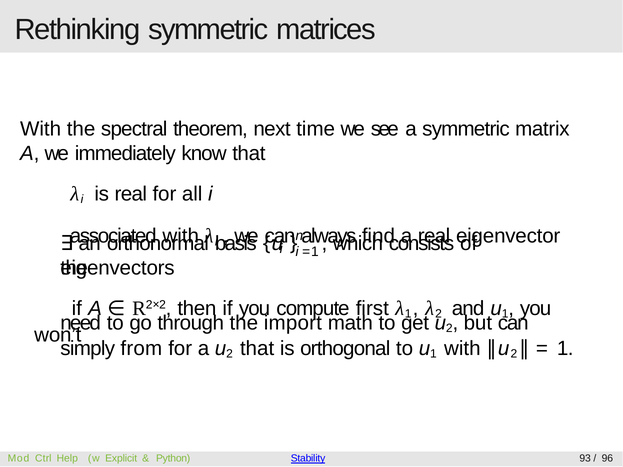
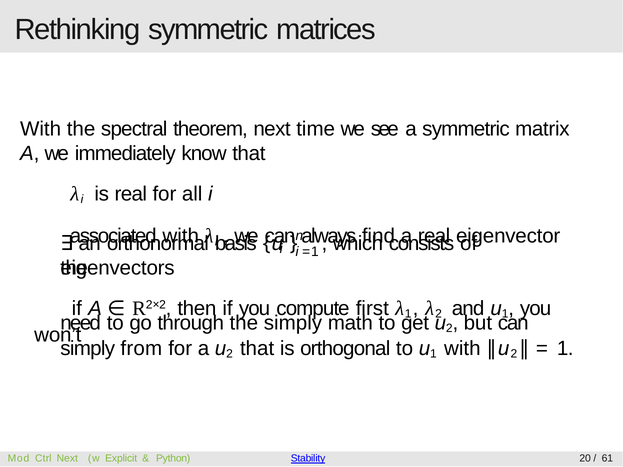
the import: import -> simply
Ctrl Help: Help -> Next
93: 93 -> 20
96: 96 -> 61
